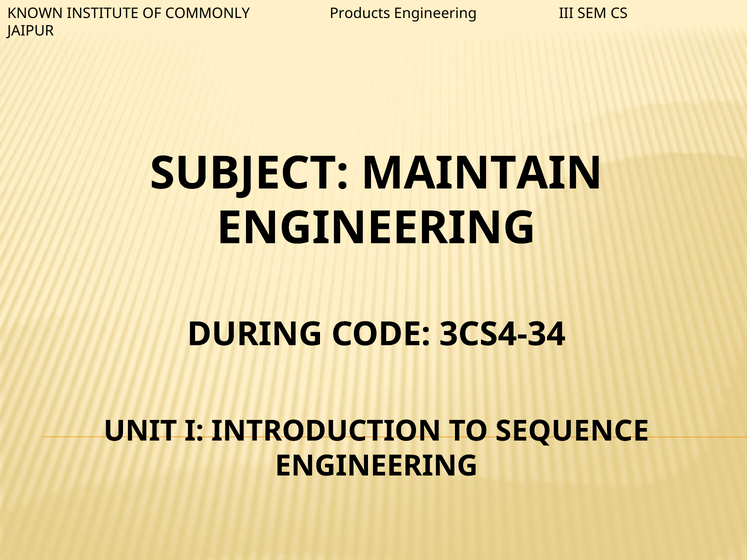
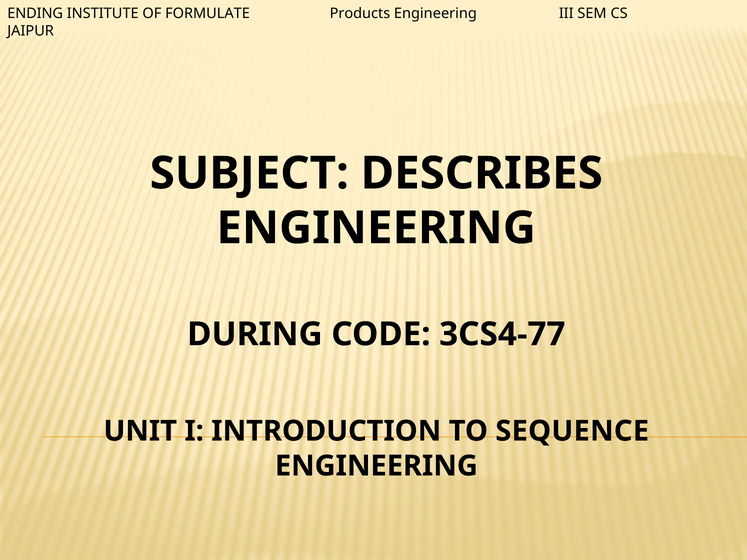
KNOWN: KNOWN -> ENDING
COMMONLY: COMMONLY -> FORMULATE
MAINTAIN: MAINTAIN -> DESCRIBES
3CS4-34: 3CS4-34 -> 3CS4-77
